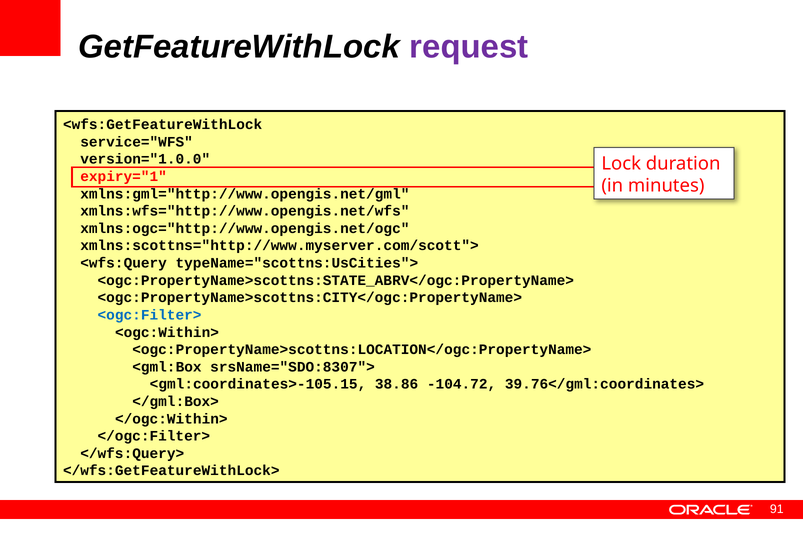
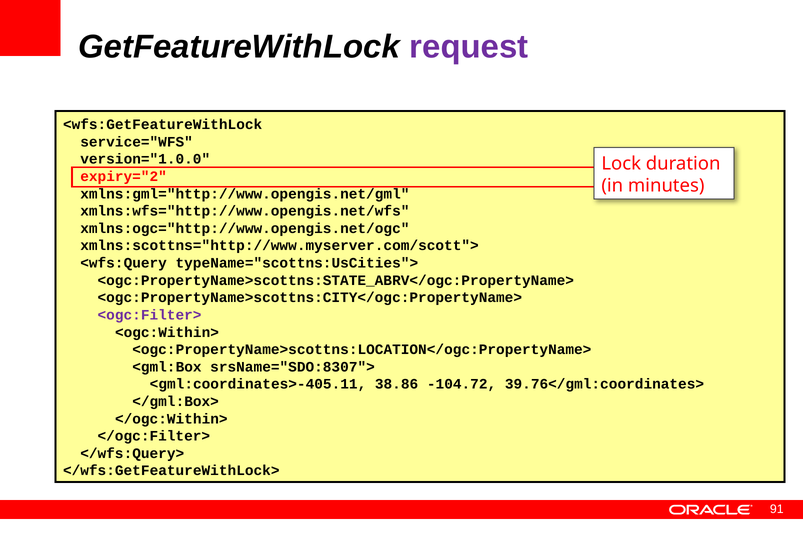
expiry="1: expiry="1 -> expiry="2
<ogc:Filter> colour: blue -> purple
<gml:coordinates>-105.15: <gml:coordinates>-105.15 -> <gml:coordinates>-405.11
